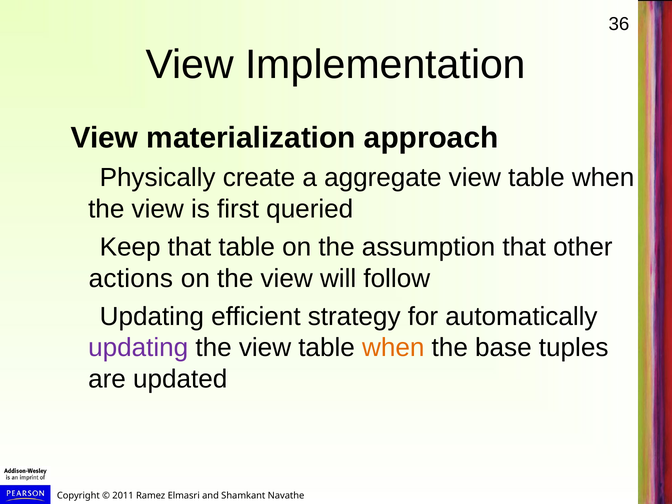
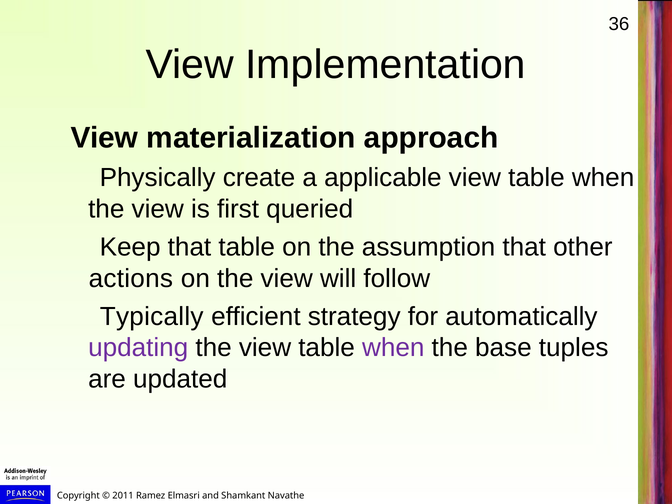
aggregate: aggregate -> applicable
Updating at (152, 316): Updating -> Typically
when at (393, 348) colour: orange -> purple
